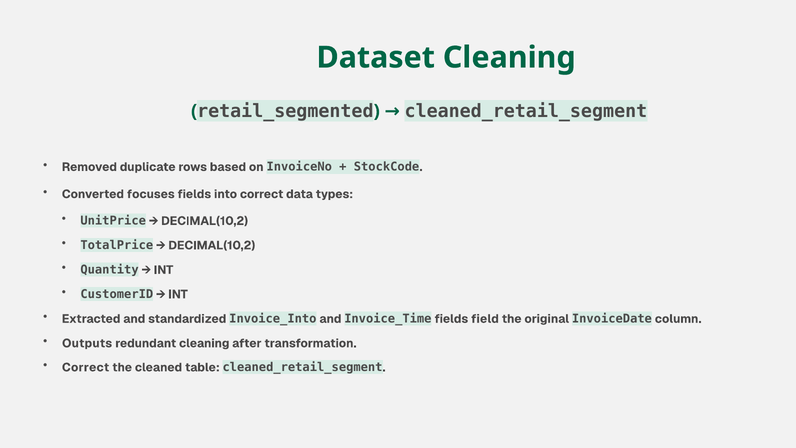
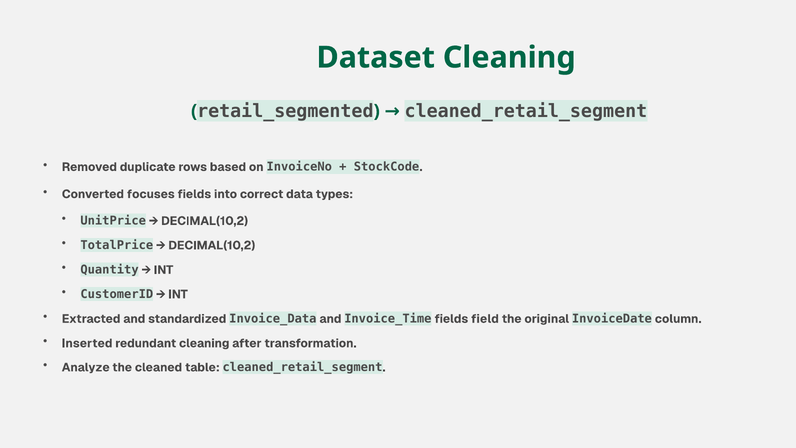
Invoice_Into: Invoice_Into -> Invoice_Data
Outputs: Outputs -> Inserted
Correct at (86, 367): Correct -> Analyze
